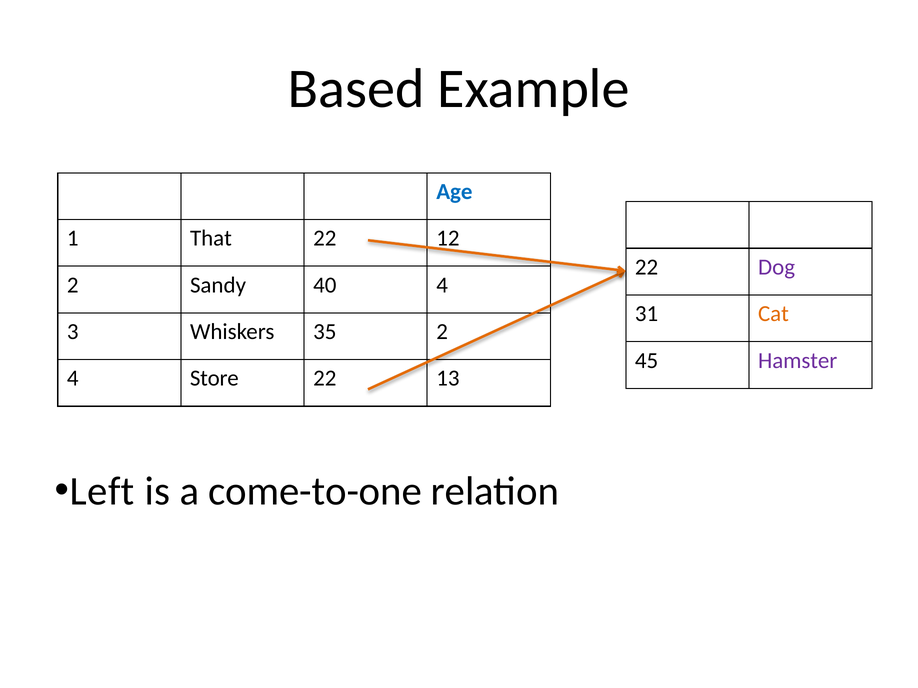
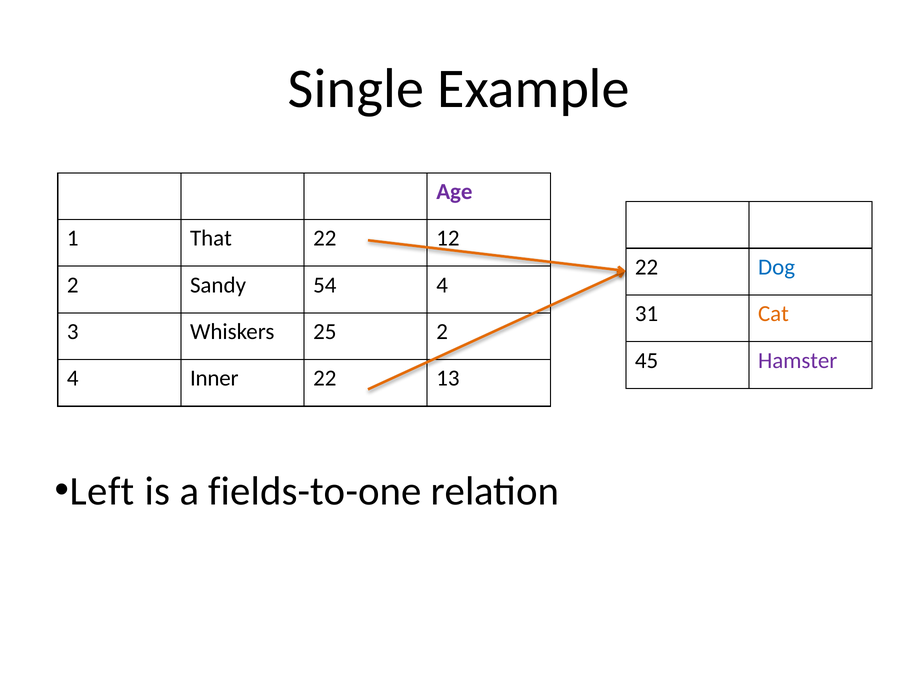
Based: Based -> Single
Age colour: blue -> purple
Dog colour: purple -> blue
40: 40 -> 54
35: 35 -> 25
Store: Store -> Inner
come-to-one: come-to-one -> fields-to-one
